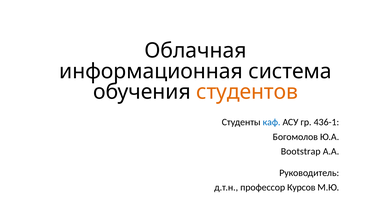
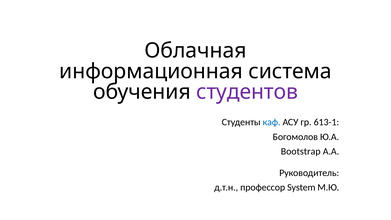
студентов colour: orange -> purple
436-1: 436-1 -> 613-1
Курсов: Курсов -> System
